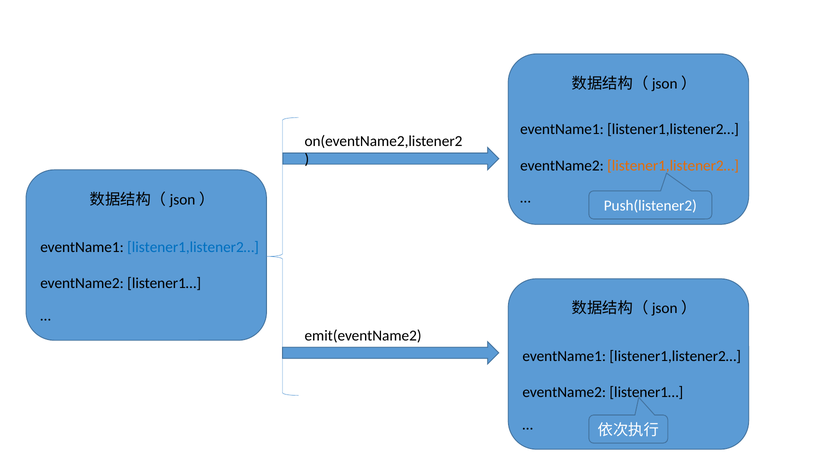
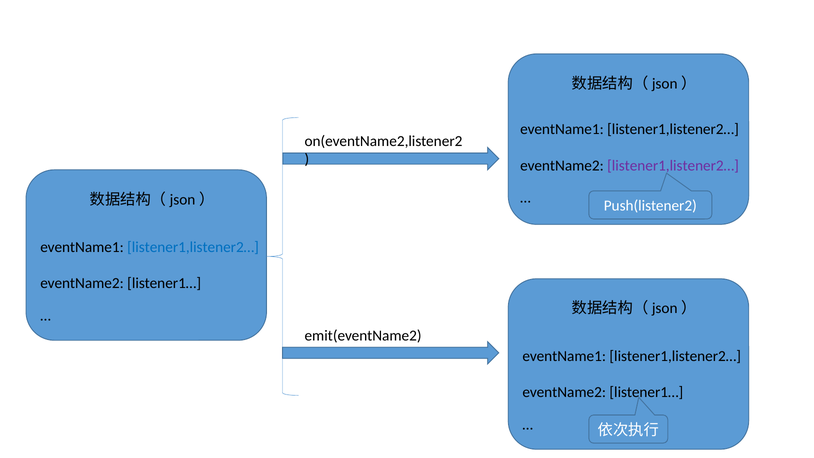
listener1,listener2… at (673, 165) colour: orange -> purple
